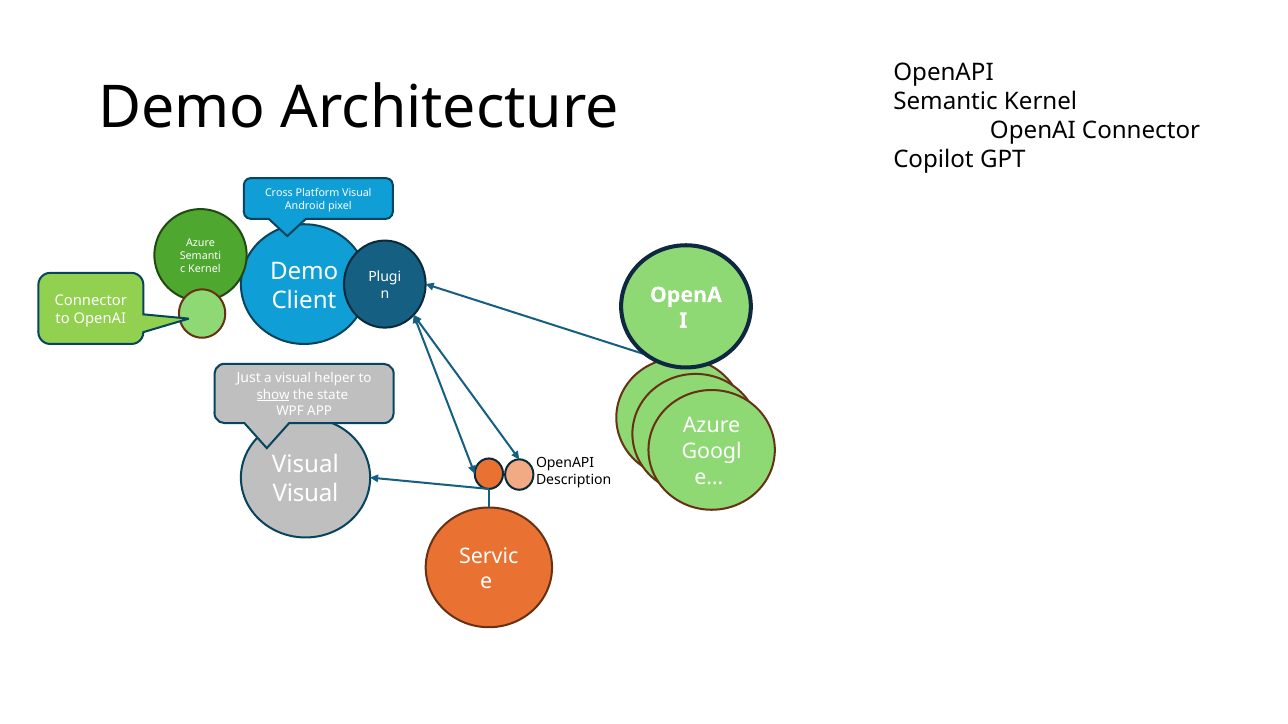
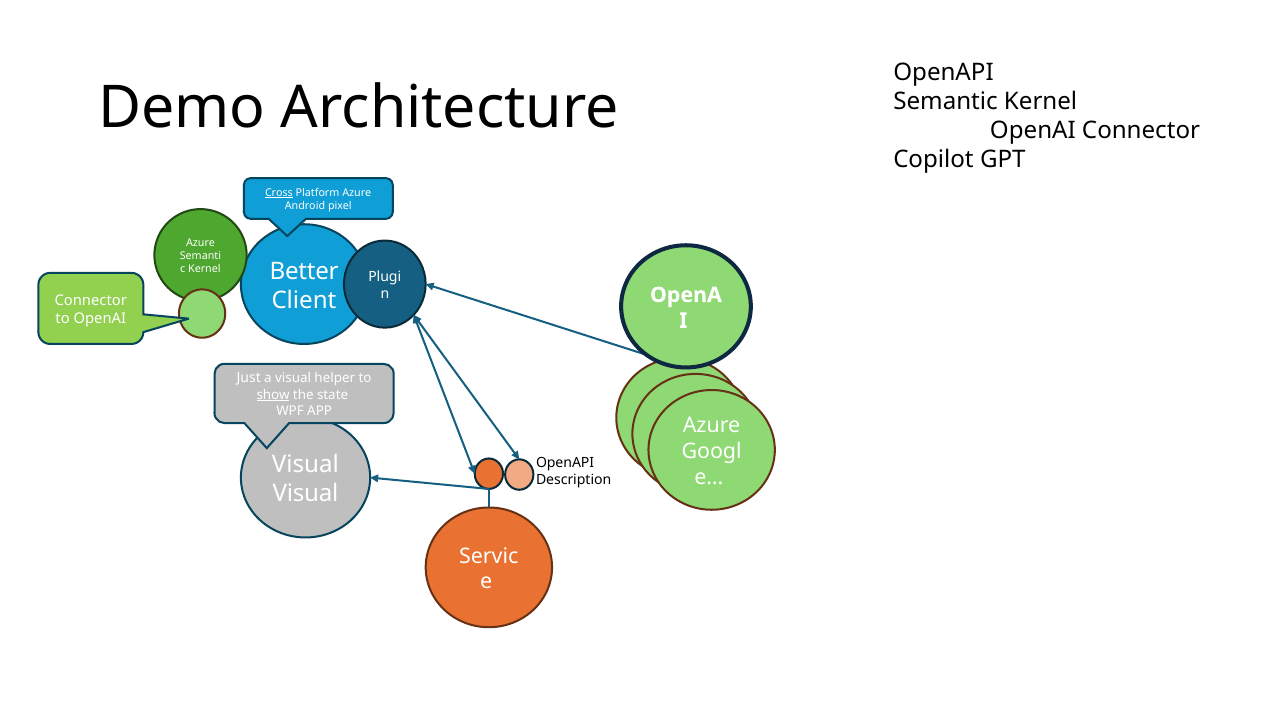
Cross underline: none -> present
Platform Visual: Visual -> Azure
Demo at (304, 271): Demo -> Better
